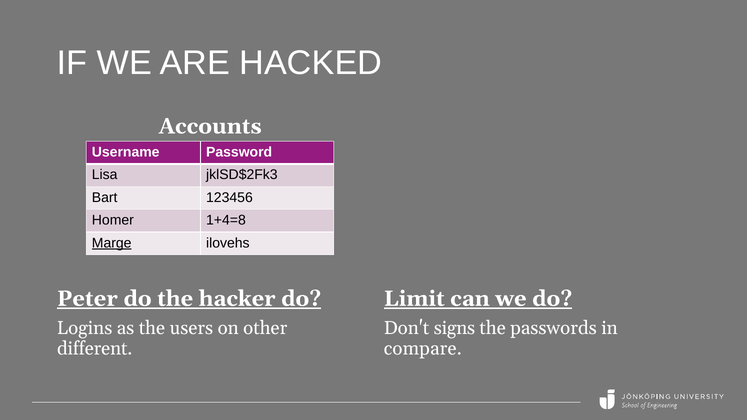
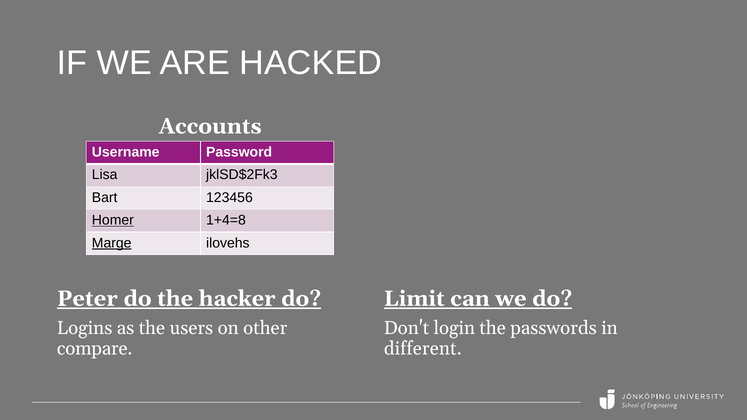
Homer underline: none -> present
signs: signs -> login
different: different -> compare
compare: compare -> different
